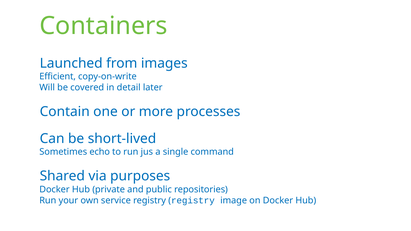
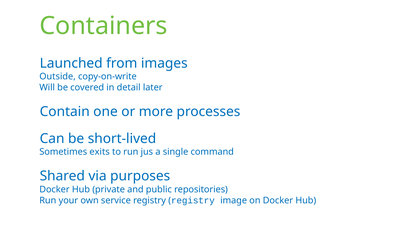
Efficient: Efficient -> Outside
echo: echo -> exits
